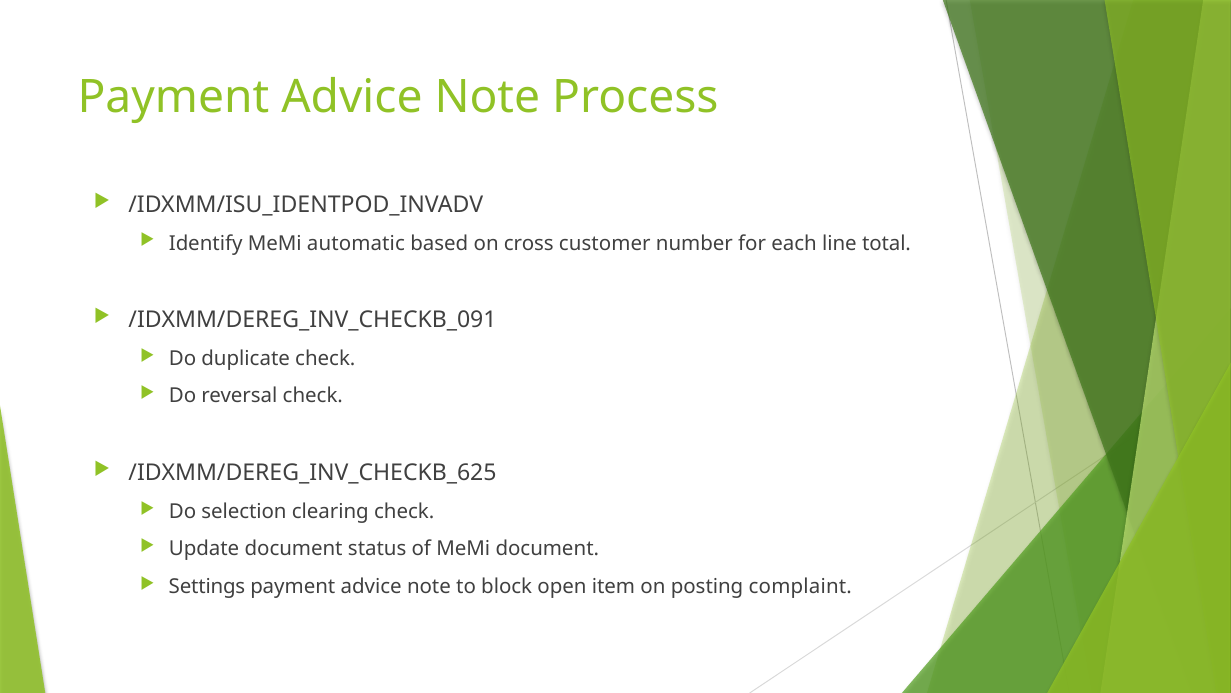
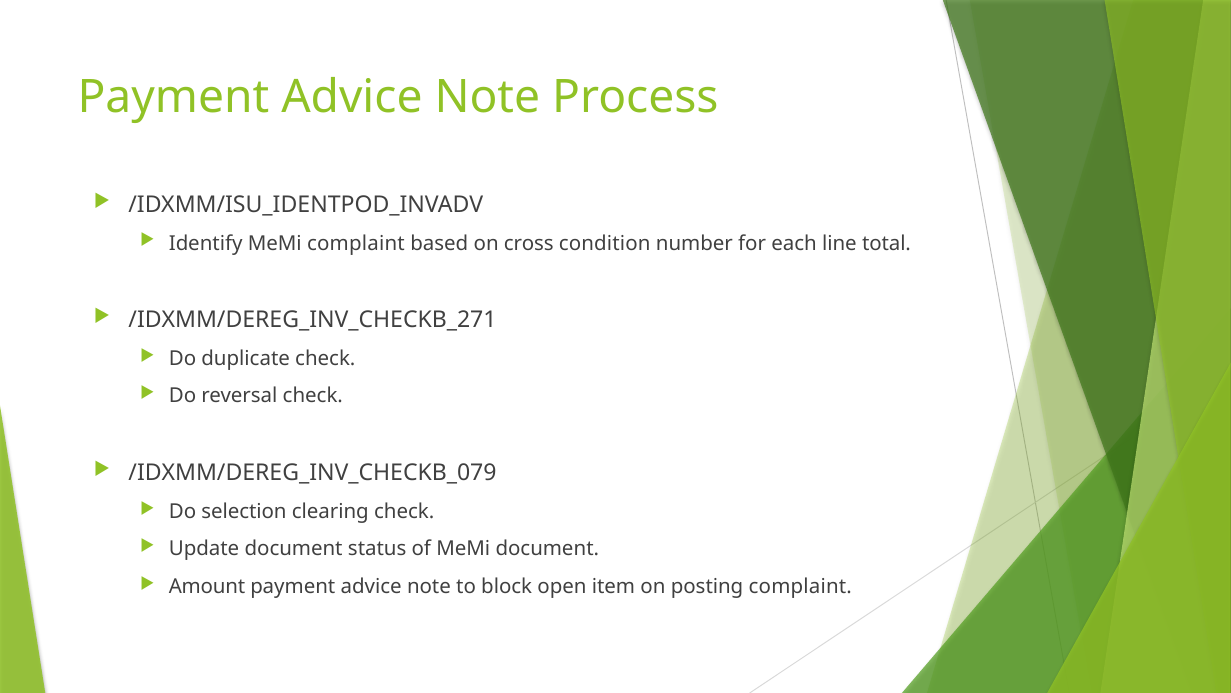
MeMi automatic: automatic -> complaint
customer: customer -> condition
/IDXMM/DEREG_INV_CHECKB_091: /IDXMM/DEREG_INV_CHECKB_091 -> /IDXMM/DEREG_INV_CHECKB_271
/IDXMM/DEREG_INV_CHECKB_625: /IDXMM/DEREG_INV_CHECKB_625 -> /IDXMM/DEREG_INV_CHECKB_079
Settings: Settings -> Amount
